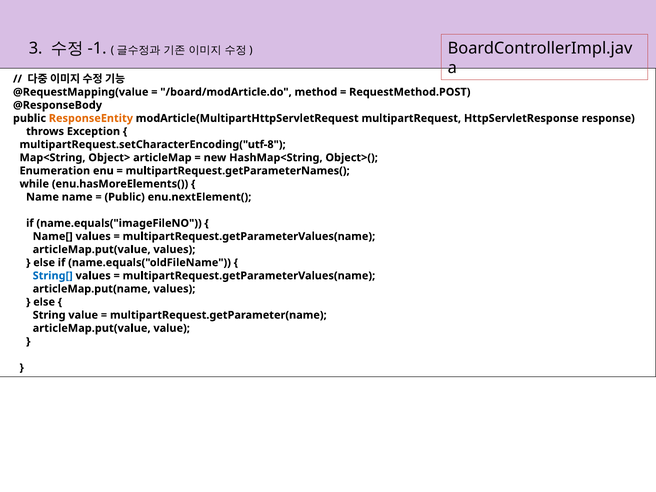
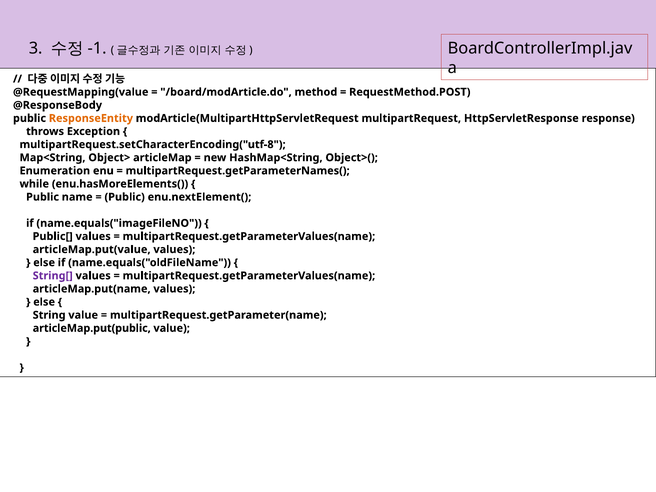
Name at (43, 197): Name -> Public
Name[: Name[ -> Public[
String[ colour: blue -> purple
articleMap.put(value at (92, 328): articleMap.put(value -> articleMap.put(public
